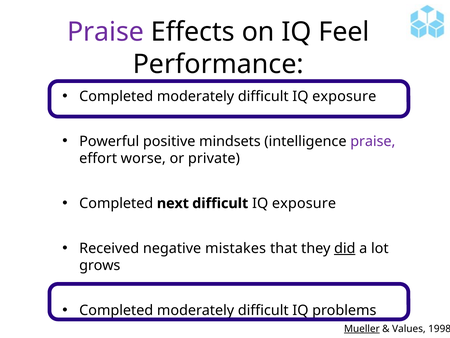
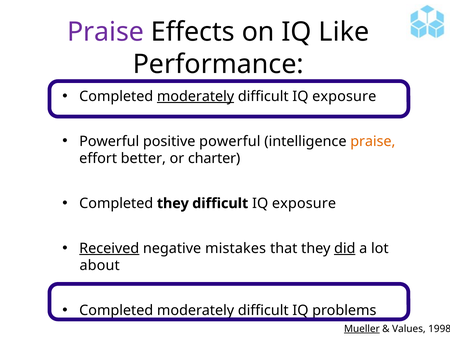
Feel: Feel -> Like
moderately at (196, 96) underline: none -> present
positive mindsets: mindsets -> powerful
praise at (373, 141) colour: purple -> orange
worse: worse -> better
private: private -> charter
Completed next: next -> they
Received underline: none -> present
grows: grows -> about
